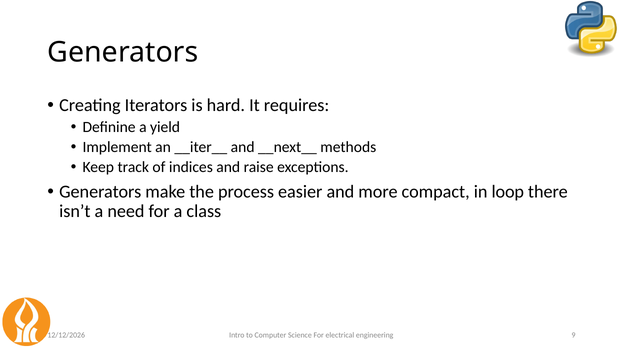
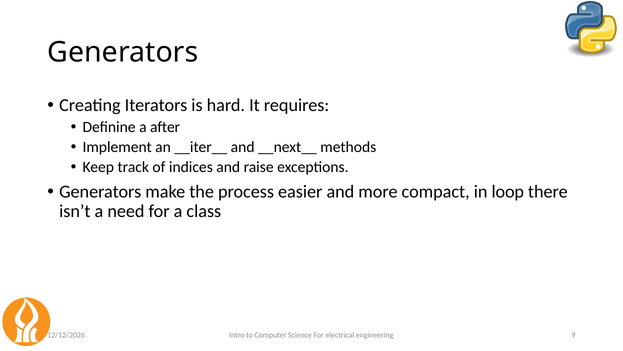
yield: yield -> after
